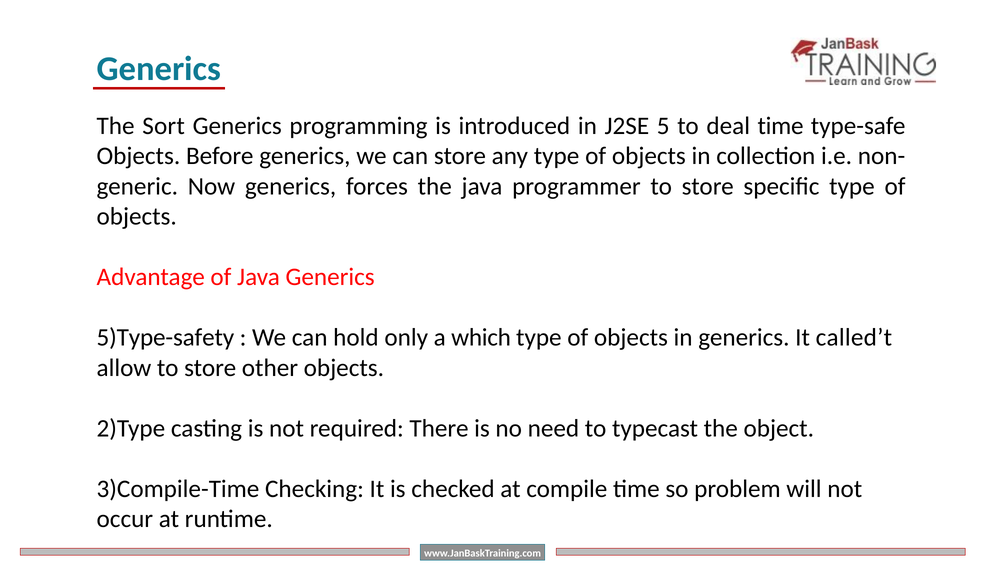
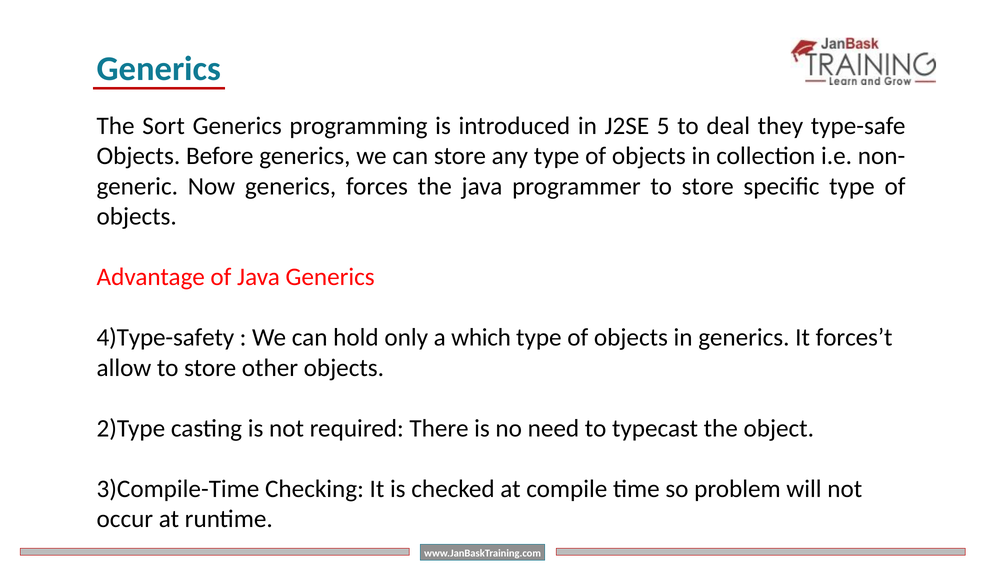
deal time: time -> they
5)Type-safety: 5)Type-safety -> 4)Type-safety
called’t: called’t -> forces’t
